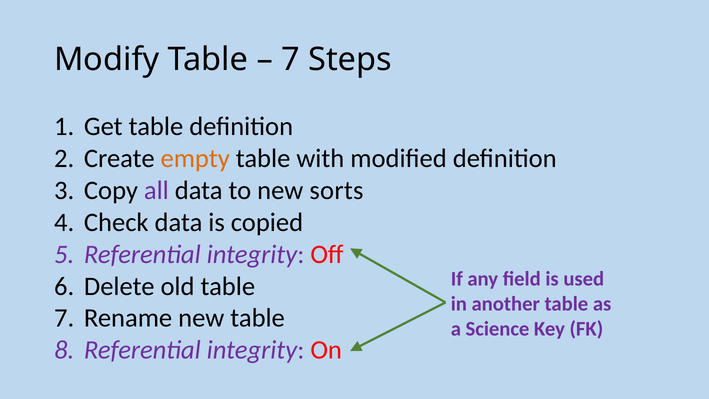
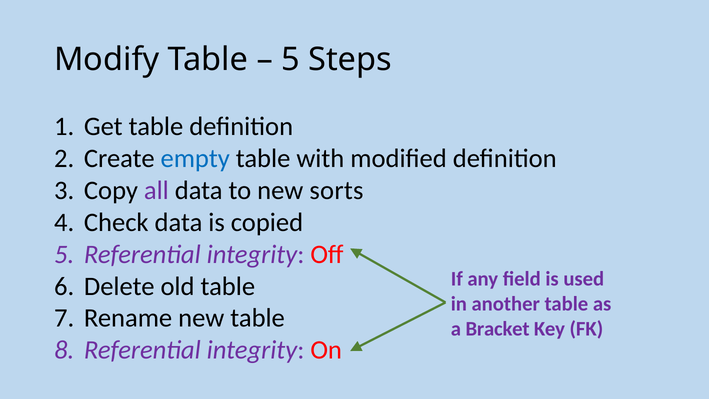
7 at (291, 60): 7 -> 5
empty colour: orange -> blue
Science: Science -> Bracket
